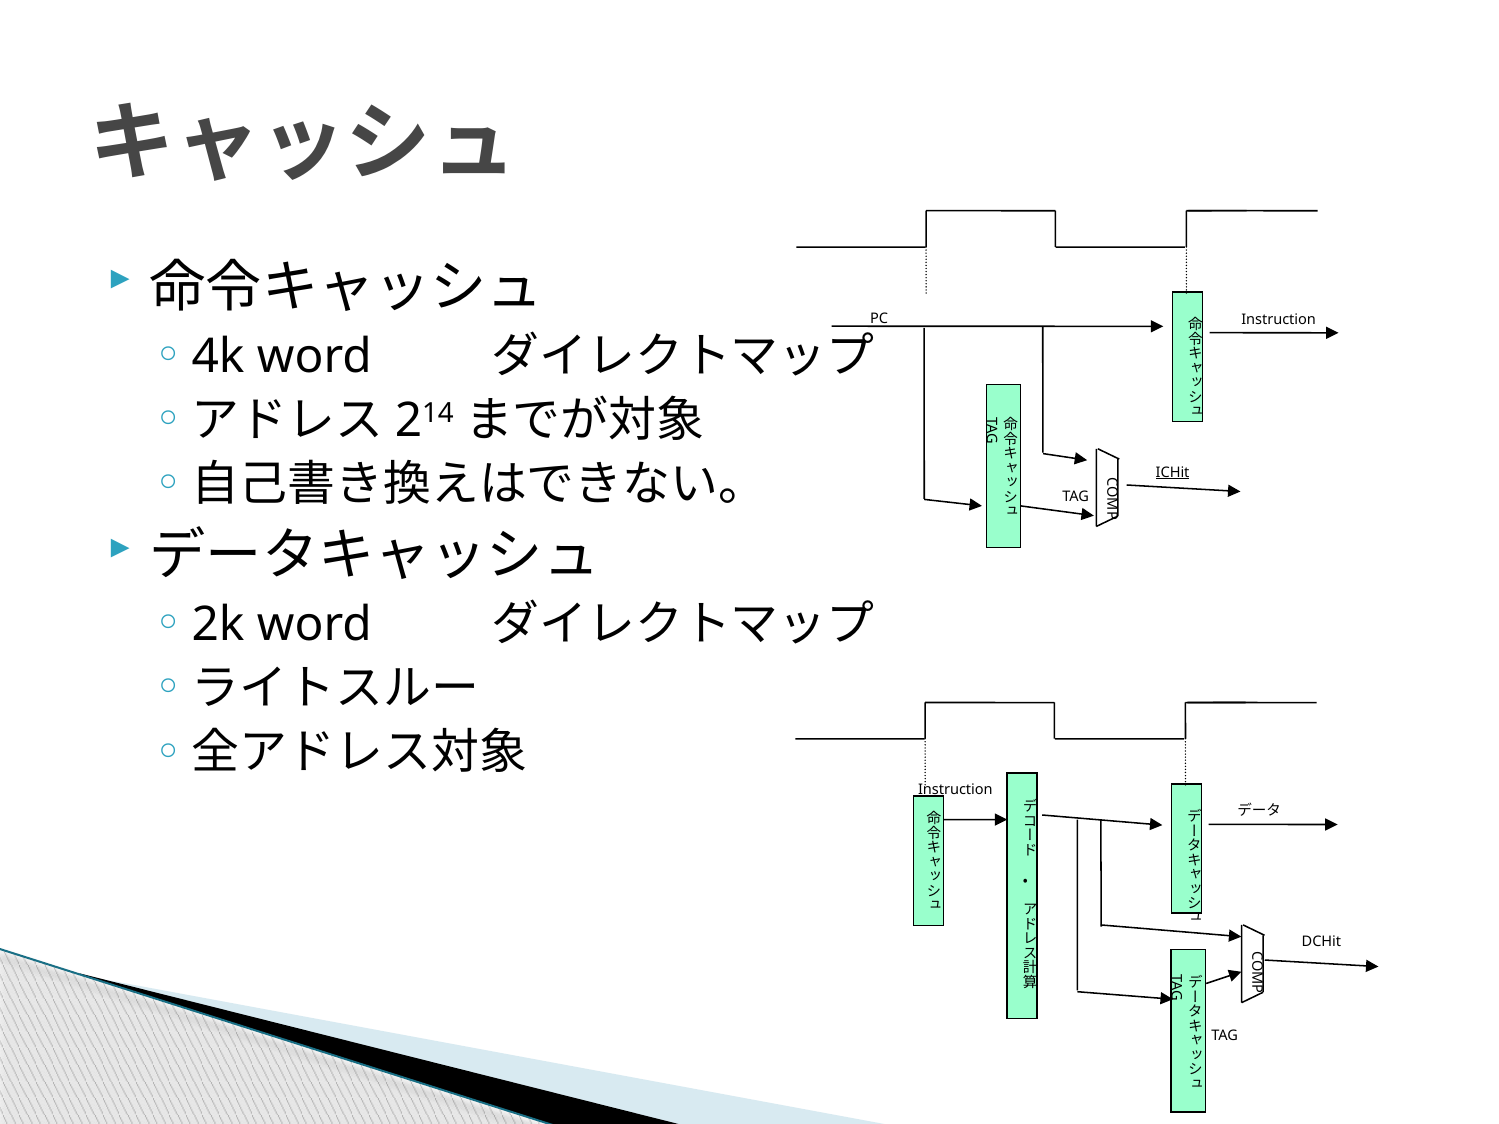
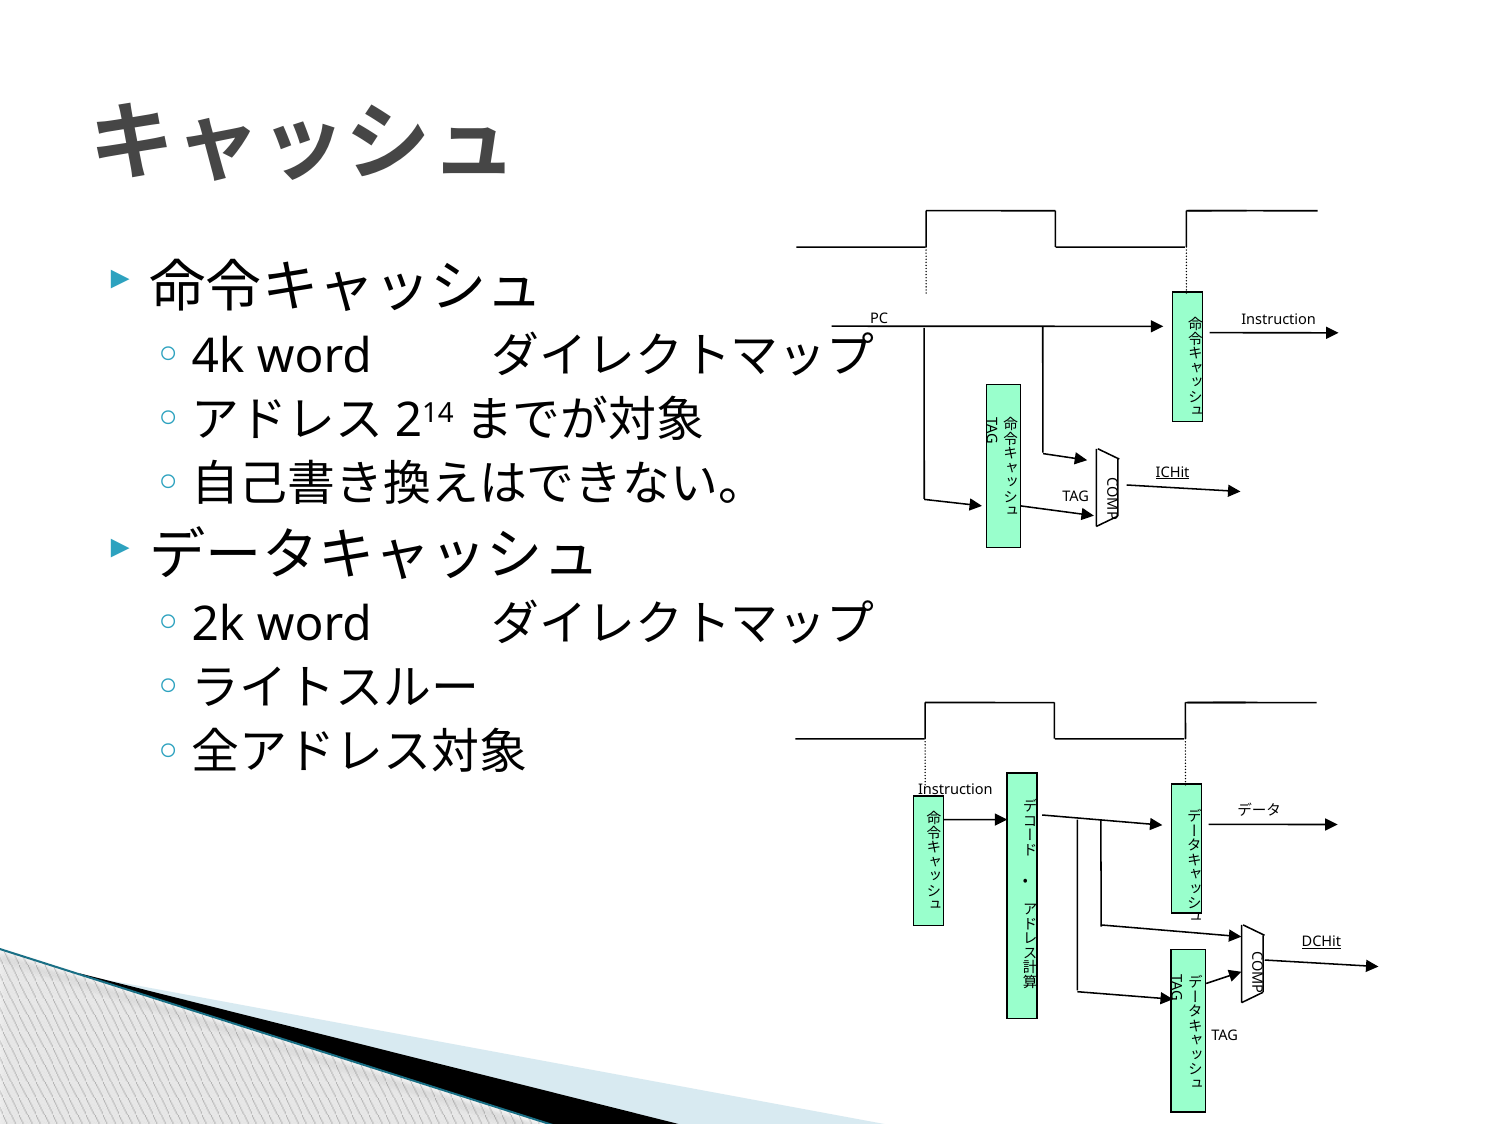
DCHit underline: none -> present
